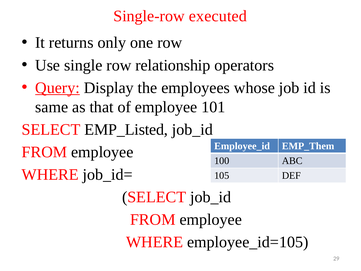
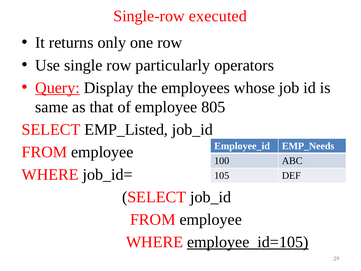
relationship: relationship -> particularly
101: 101 -> 805
EMP_Them: EMP_Them -> EMP_Needs
employee_id=105 underline: none -> present
